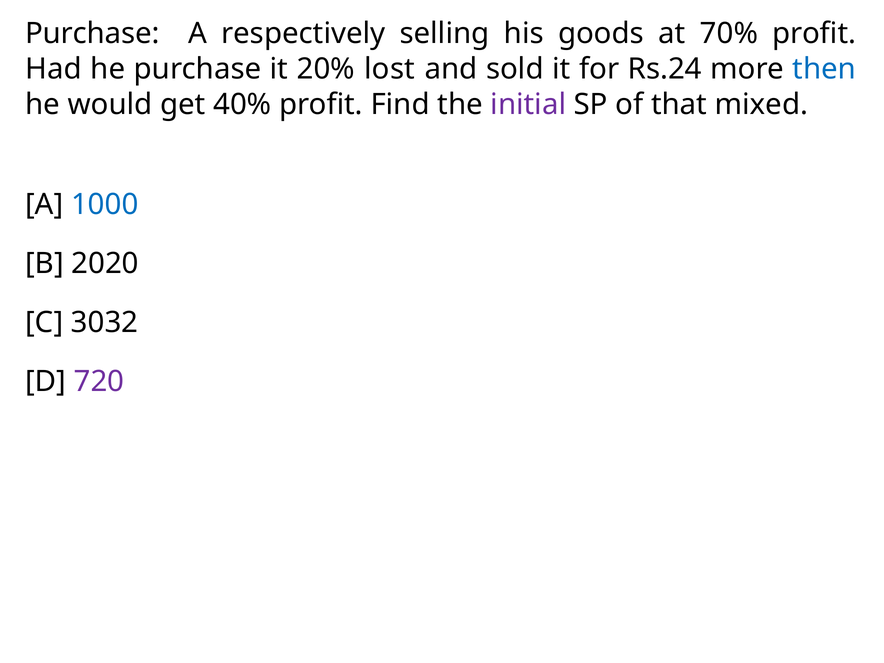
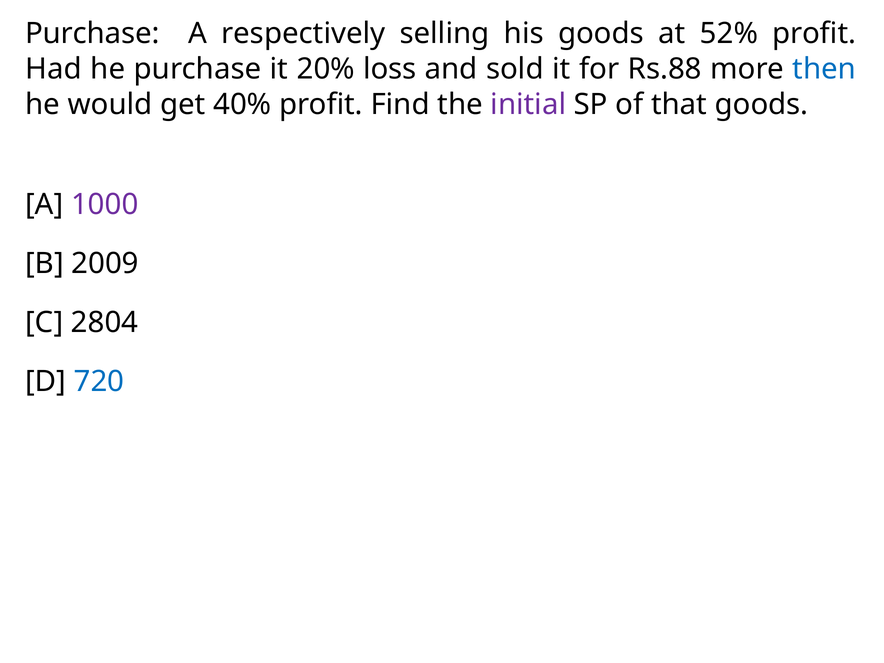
70%: 70% -> 52%
lost: lost -> loss
Rs.24: Rs.24 -> Rs.88
that mixed: mixed -> goods
1000 colour: blue -> purple
2020: 2020 -> 2009
3032: 3032 -> 2804
720 colour: purple -> blue
